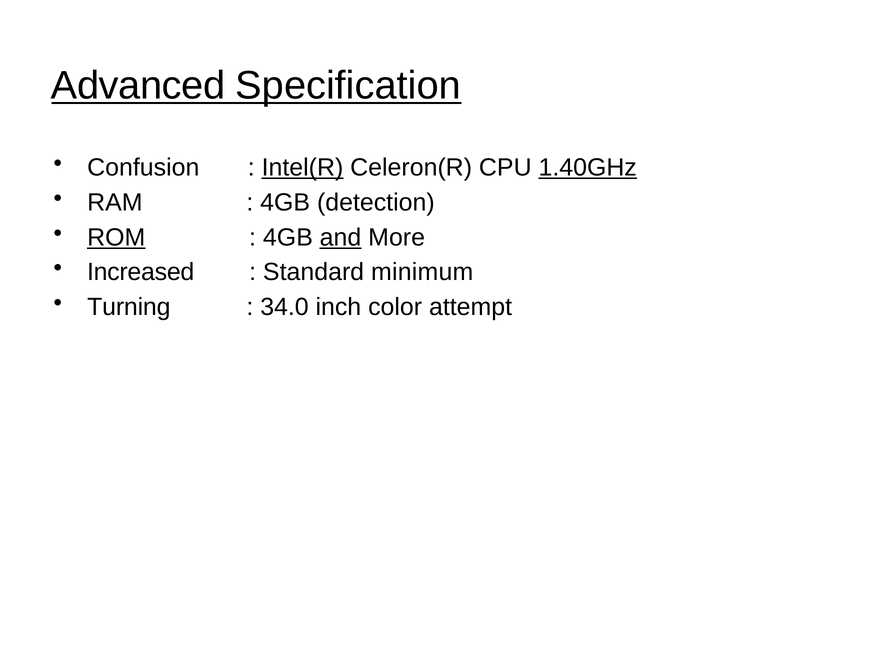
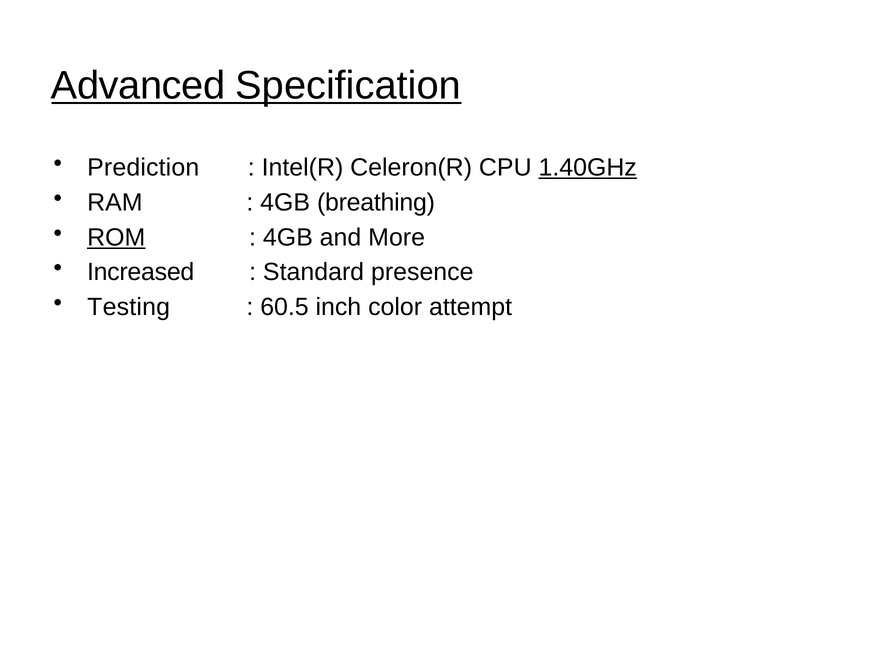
Confusion: Confusion -> Prediction
Intel(R underline: present -> none
detection: detection -> breathing
and underline: present -> none
minimum: minimum -> presence
Turning: Turning -> Testing
34.0: 34.0 -> 60.5
